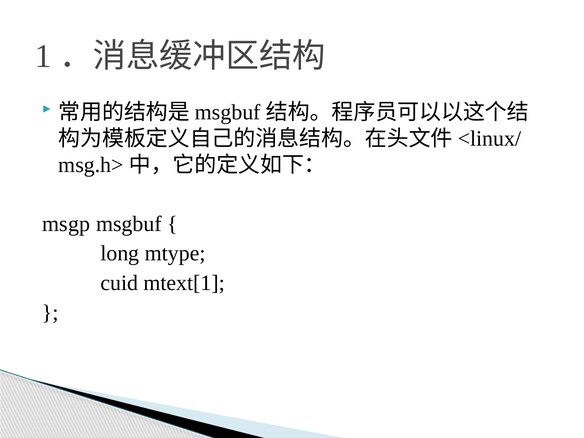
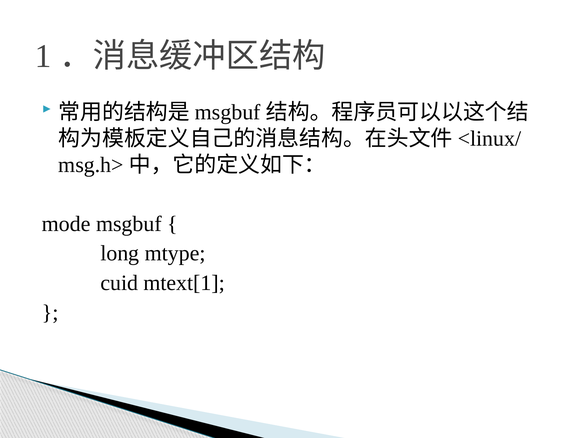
msgp: msgp -> mode
